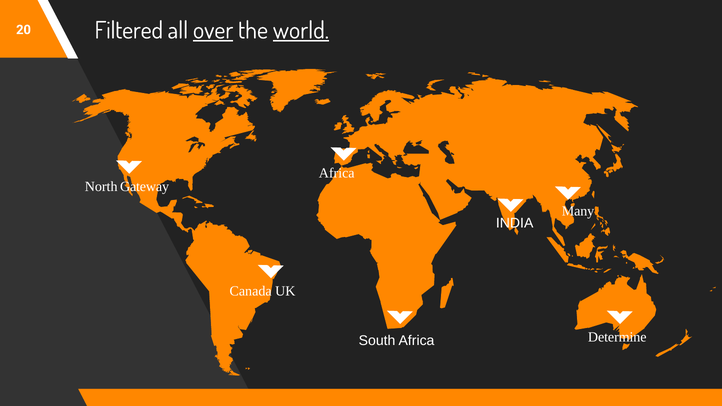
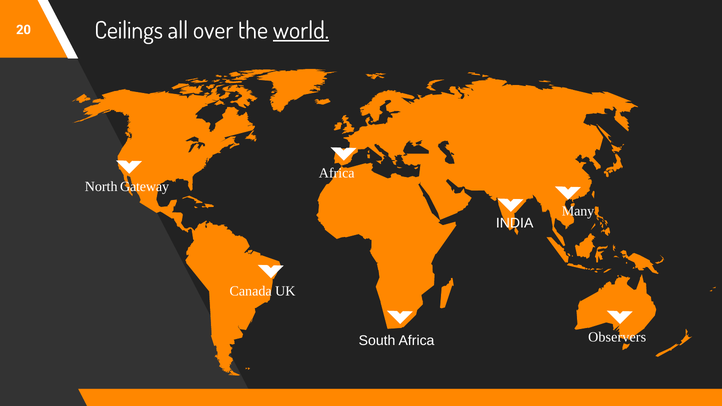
Filtered: Filtered -> Ceilings
over underline: present -> none
Determine: Determine -> Observers
